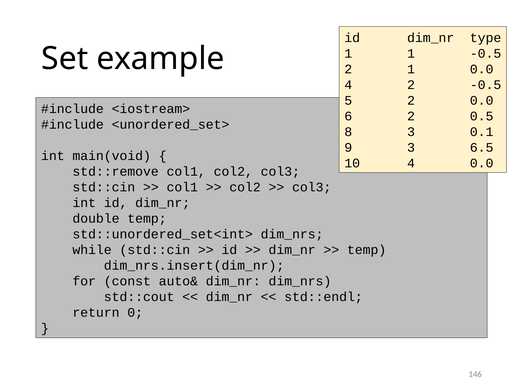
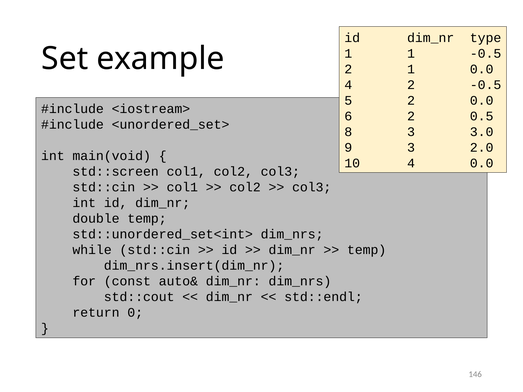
0.1: 0.1 -> 3.0
6.5: 6.5 -> 2.0
std::remove: std::remove -> std::screen
